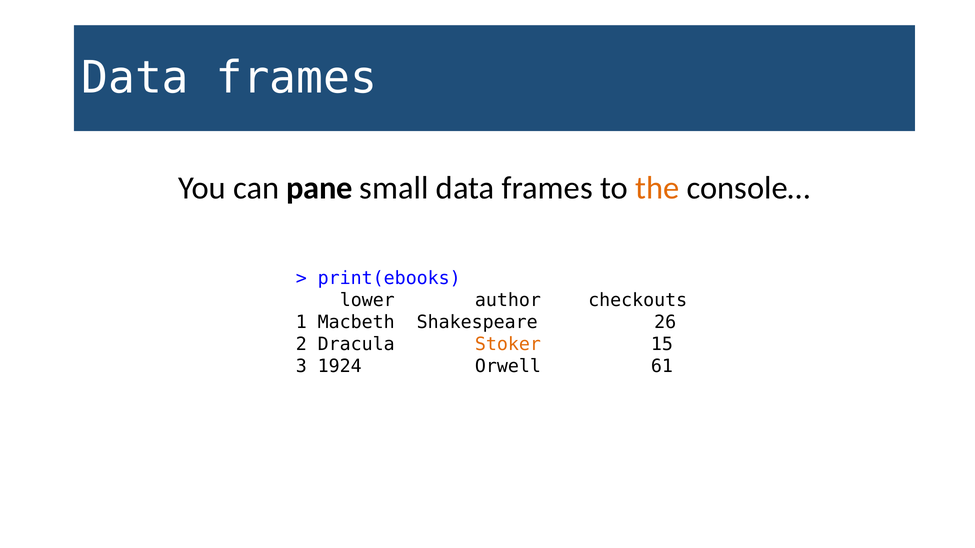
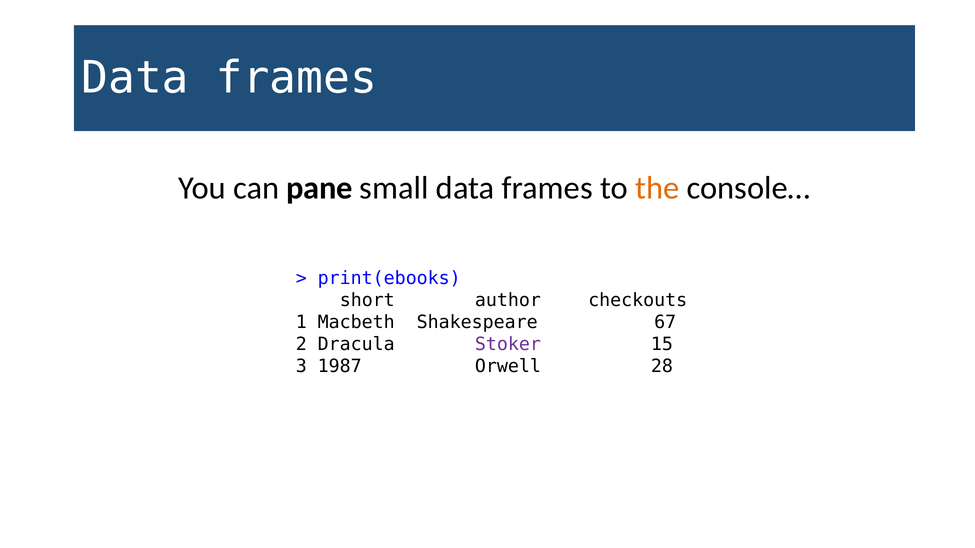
lower: lower -> short
26: 26 -> 67
Stoker colour: orange -> purple
1924: 1924 -> 1987
61: 61 -> 28
